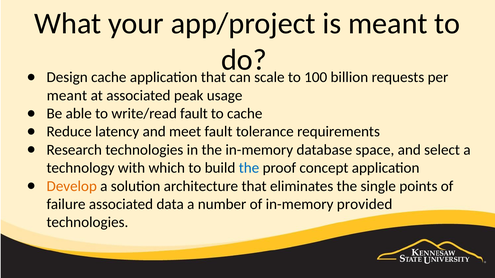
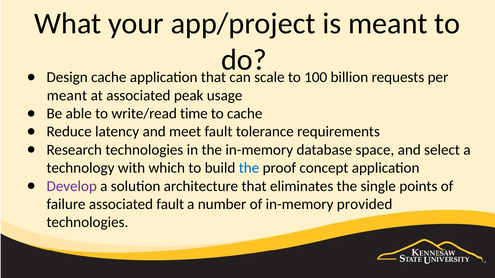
write/read fault: fault -> time
Develop colour: orange -> purple
associated data: data -> fault
